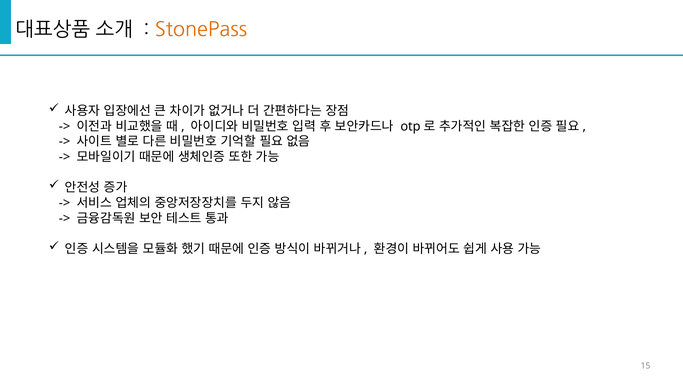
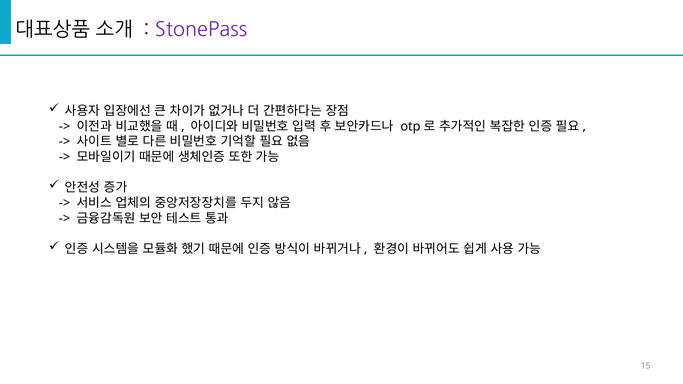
StonePass colour: orange -> purple
